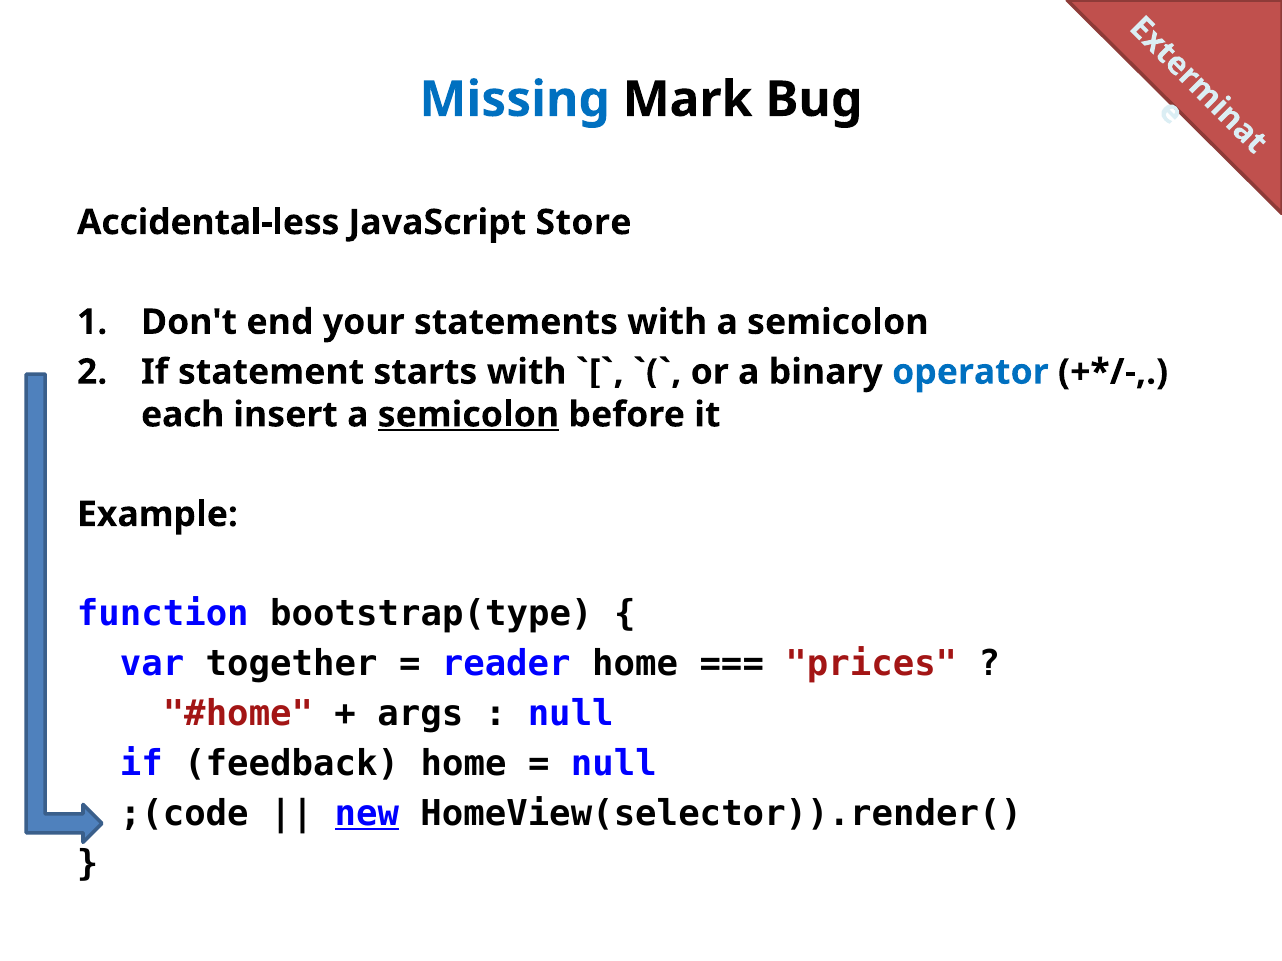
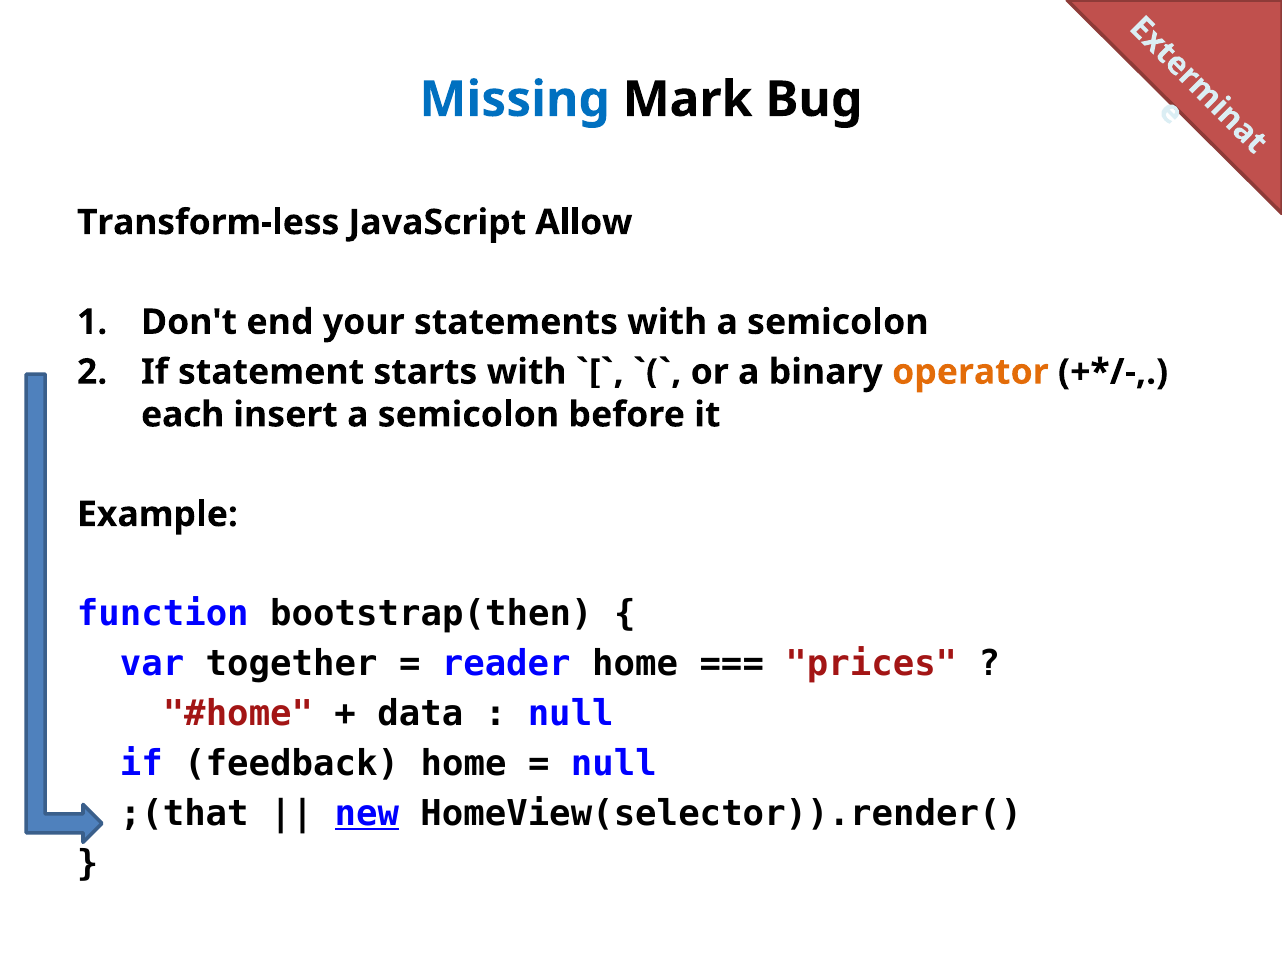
Accidental-less: Accidental-less -> Transform-less
Store: Store -> Allow
operator colour: blue -> orange
semicolon at (468, 415) underline: present -> none
bootstrap(type: bootstrap(type -> bootstrap(then
args: args -> data
;(code: ;(code -> ;(that
